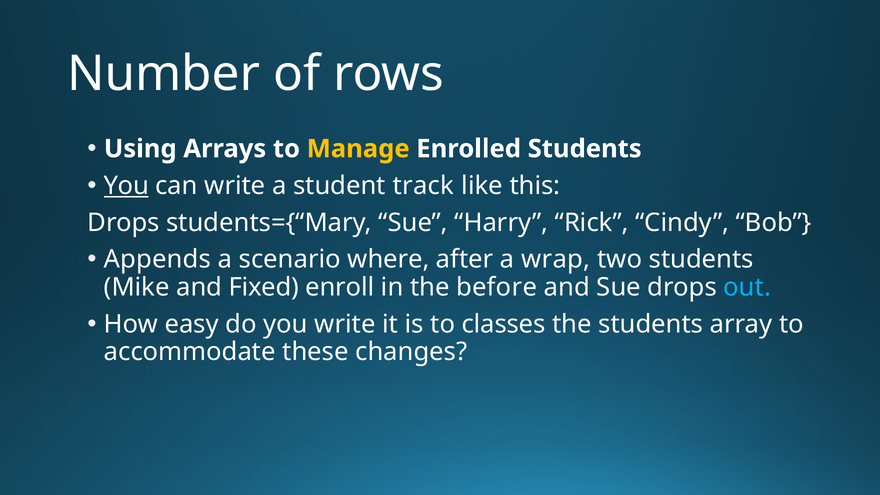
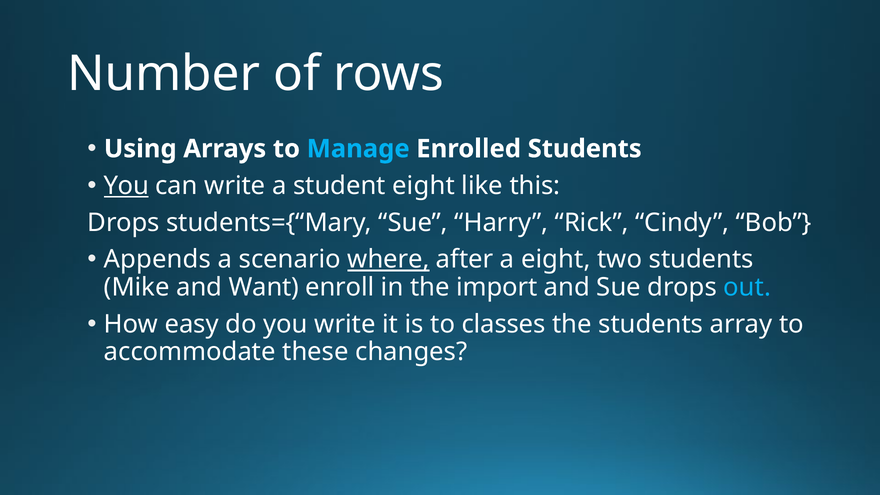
Manage colour: yellow -> light blue
student track: track -> eight
where underline: none -> present
a wrap: wrap -> eight
Fixed: Fixed -> Want
before: before -> import
